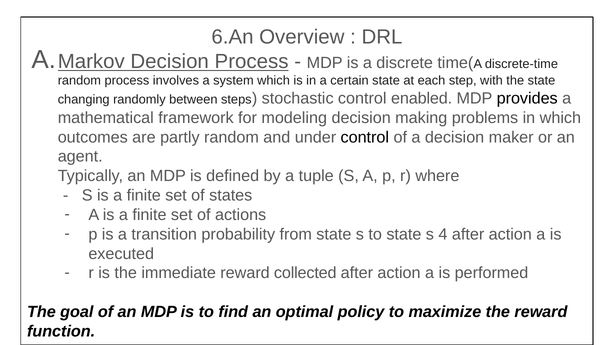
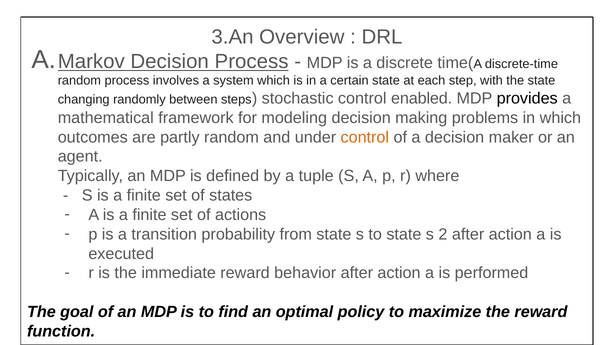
6.An: 6.An -> 3.An
control at (365, 137) colour: black -> orange
4: 4 -> 2
collected: collected -> behavior
